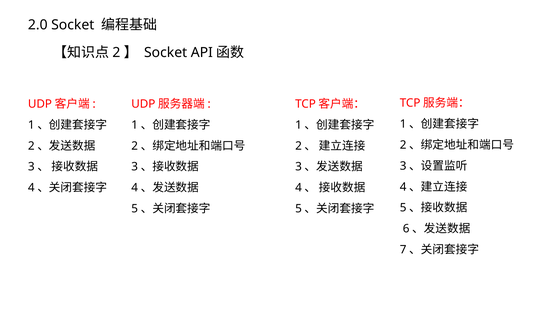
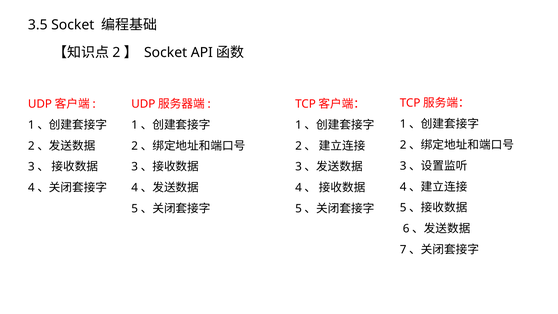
2.0: 2.0 -> 3.5
